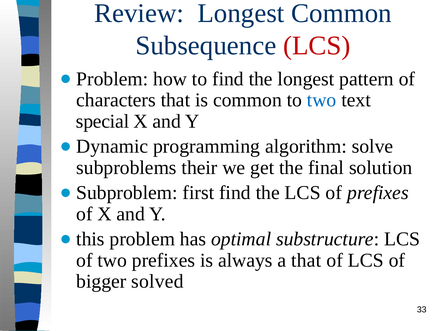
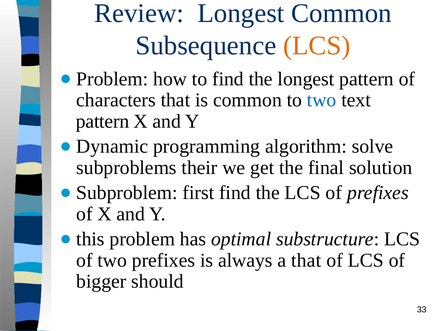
LCS at (317, 46) colour: red -> orange
special at (103, 121): special -> pattern
solved: solved -> should
